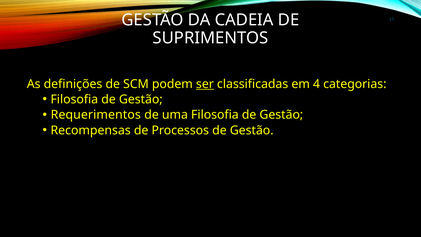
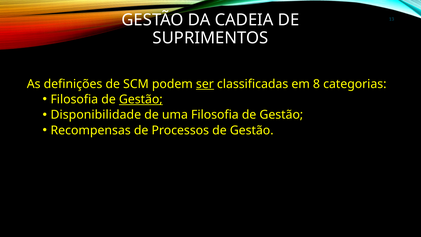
4: 4 -> 8
Gestão at (141, 99) underline: none -> present
Requerimentos: Requerimentos -> Disponibilidade
